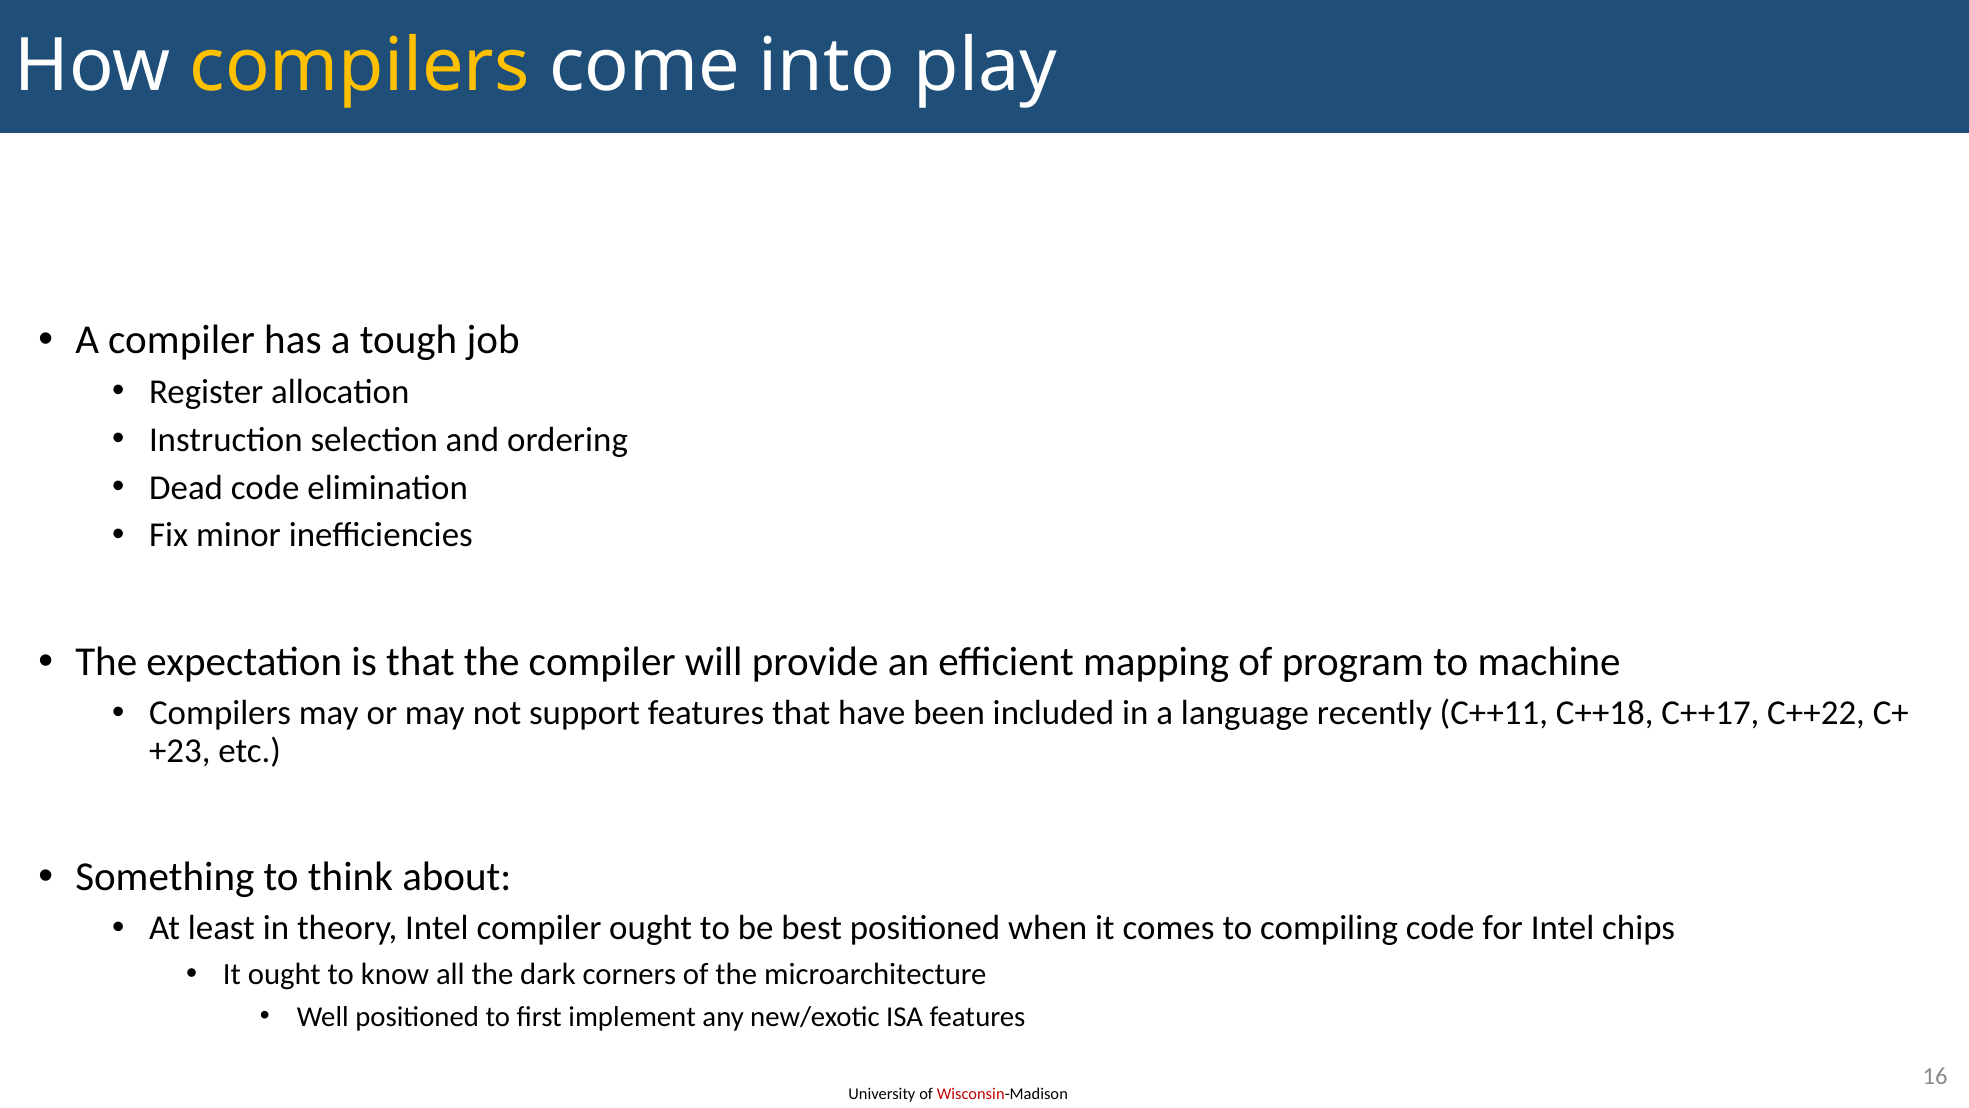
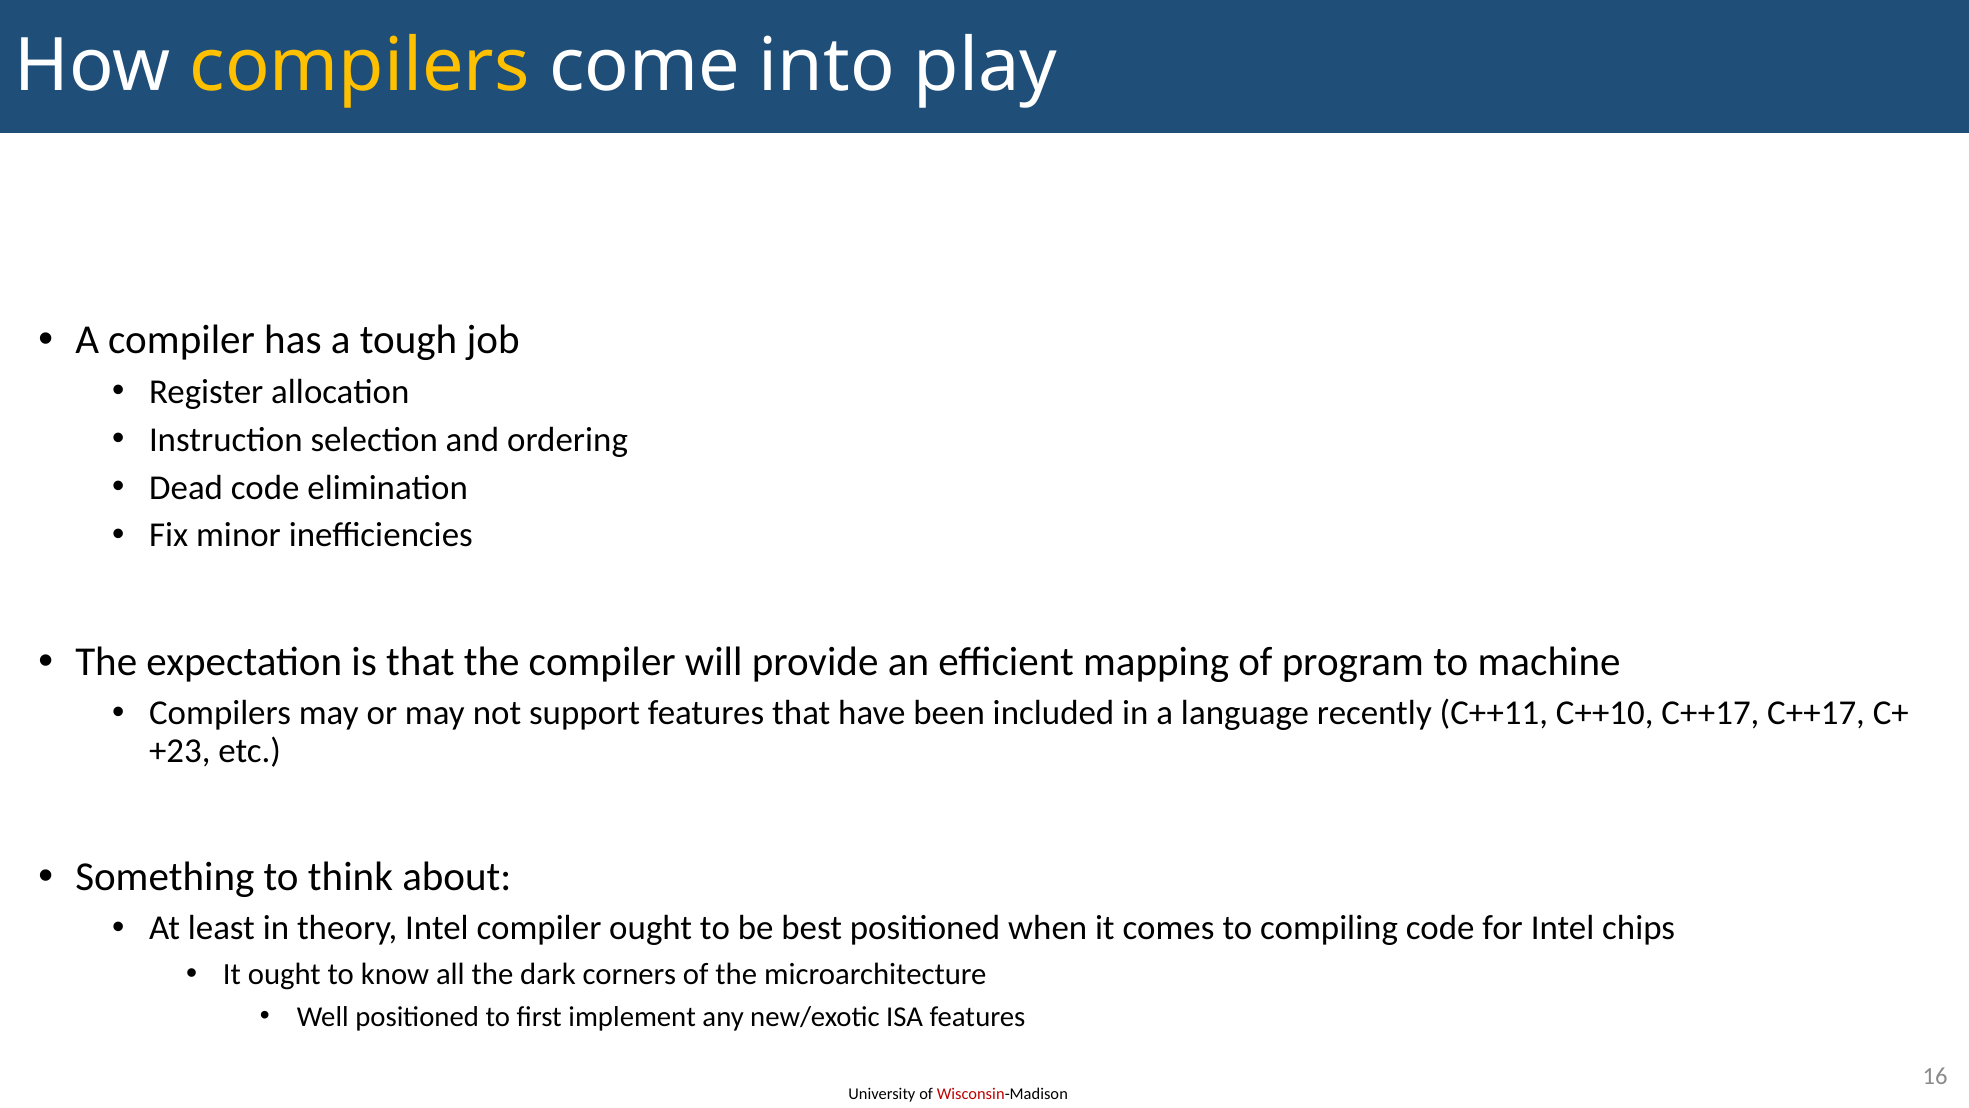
C++18: C++18 -> C++10
C++17 C++22: C++22 -> C++17
